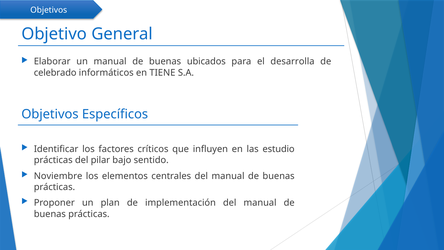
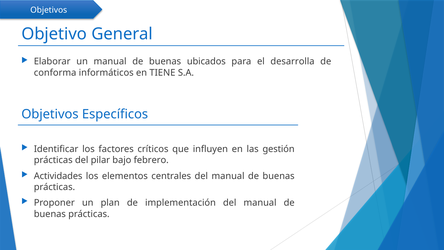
celebrado: celebrado -> conforma
estudio: estudio -> gestión
sentido: sentido -> febrero
Noviembre: Noviembre -> Actividades
